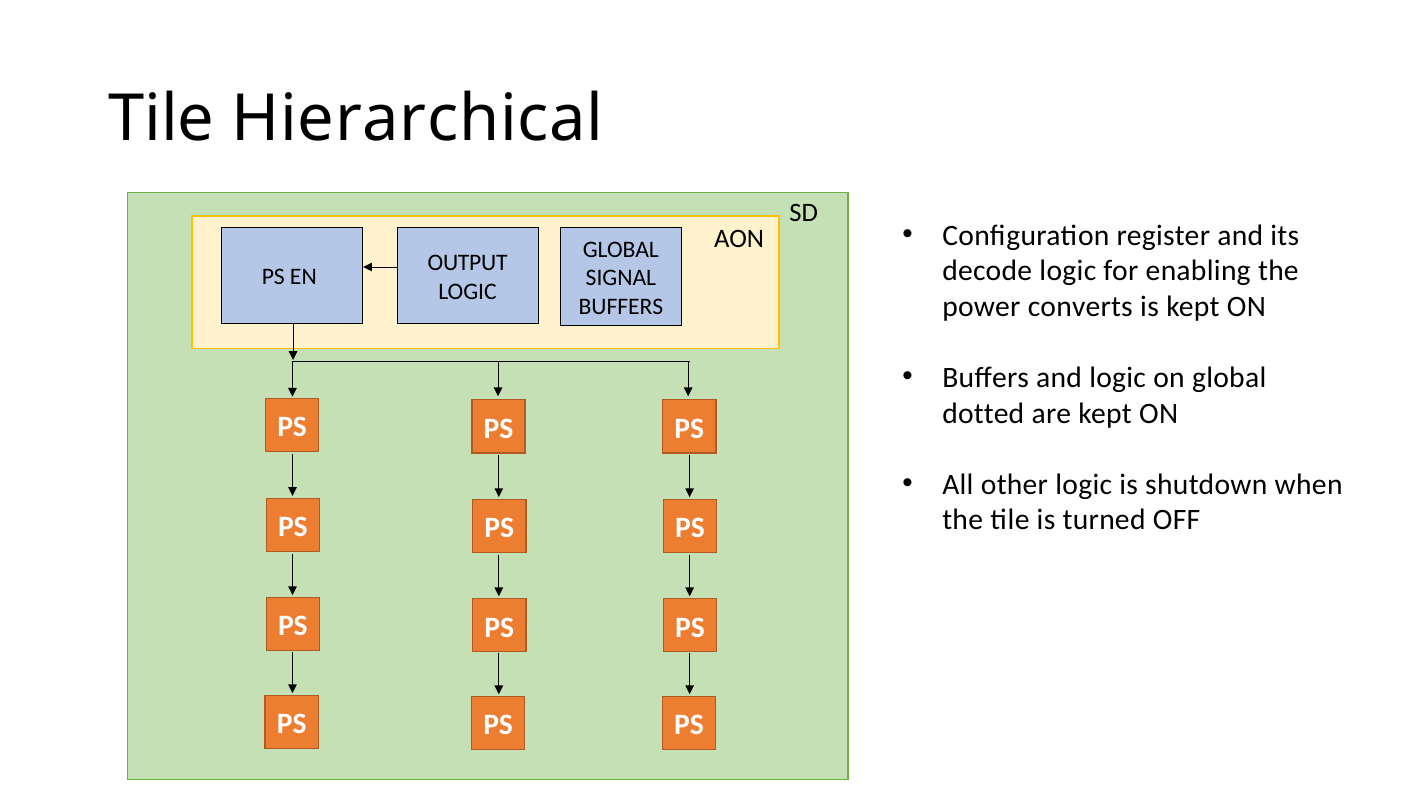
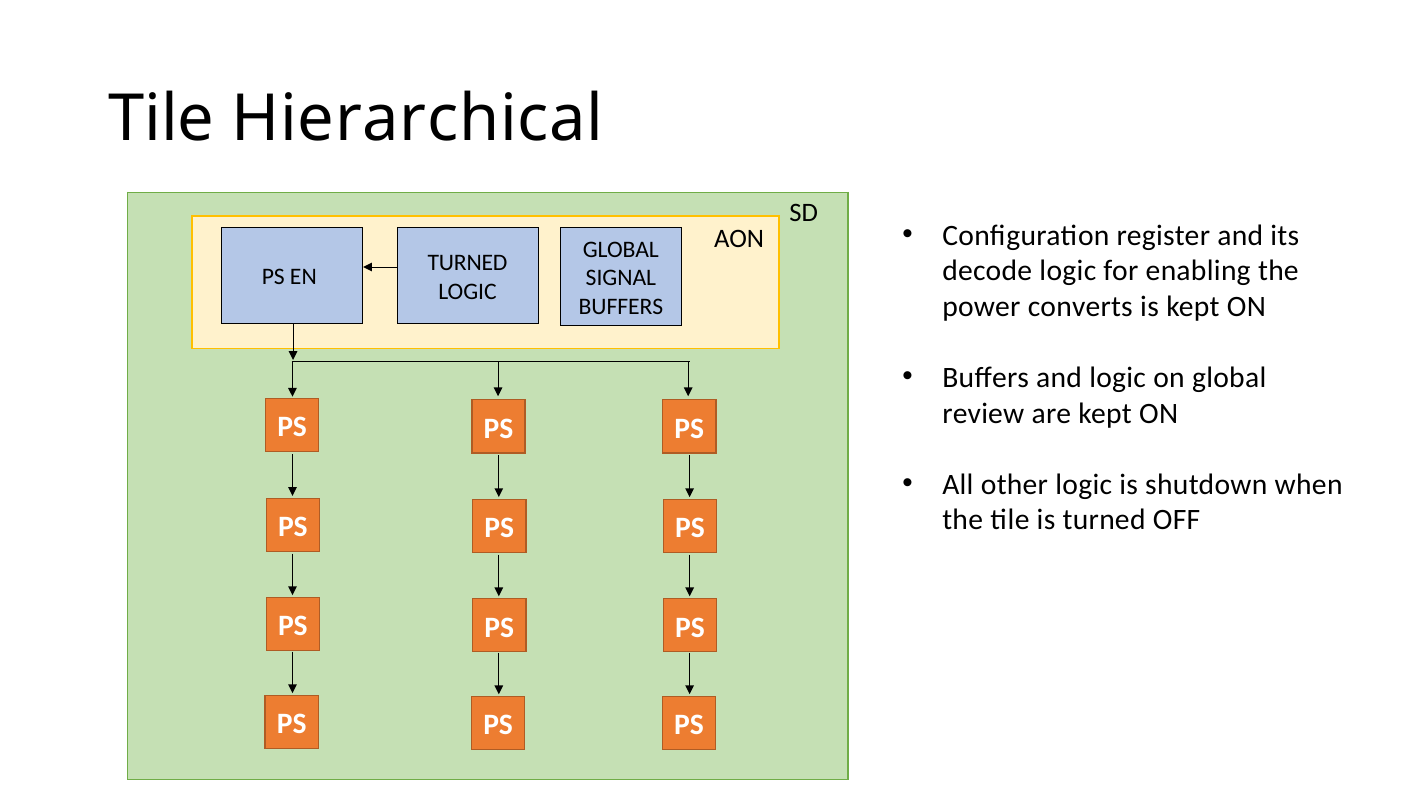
OUTPUT at (468, 263): OUTPUT -> TURNED
dotted: dotted -> review
